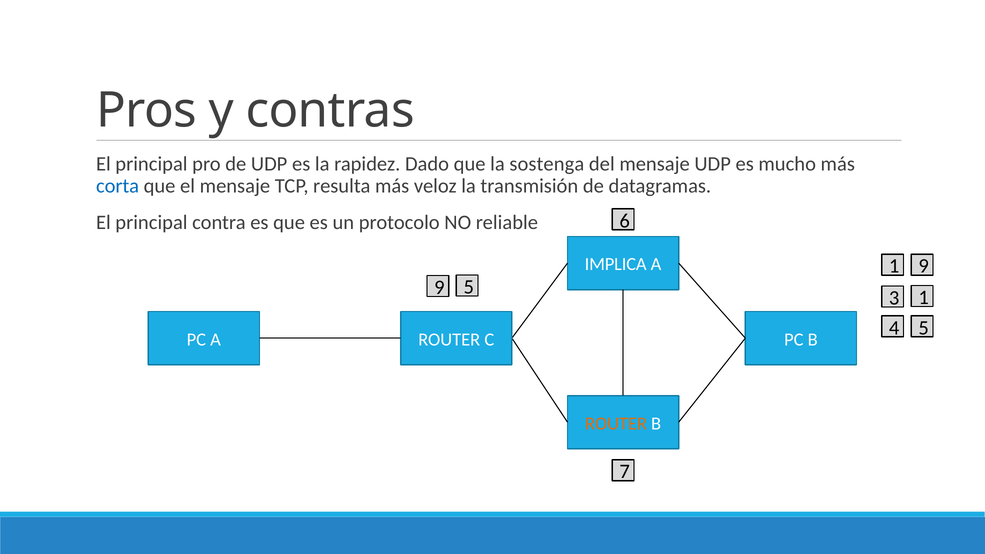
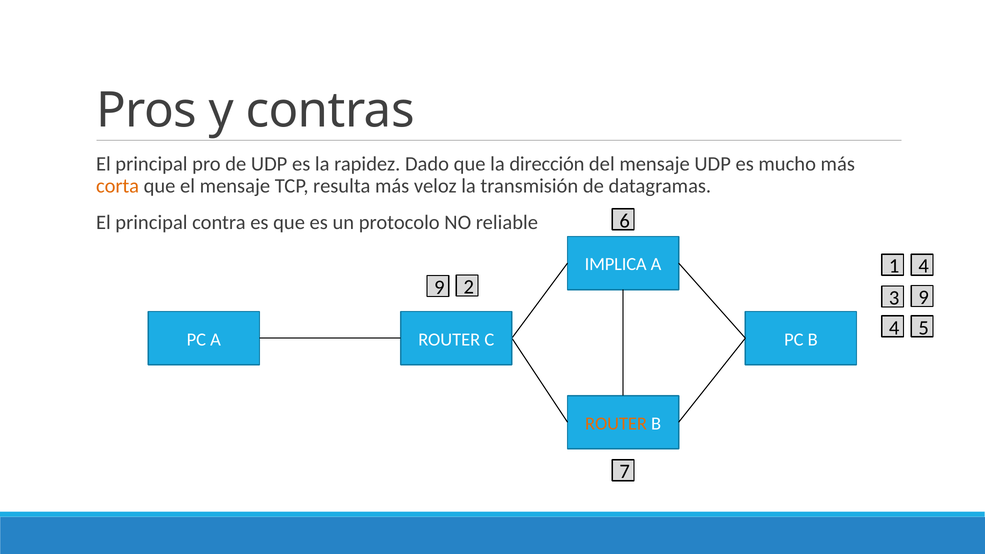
sostenga: sostenga -> dirección
corta colour: blue -> orange
1 9: 9 -> 4
9 5: 5 -> 2
3 1: 1 -> 9
